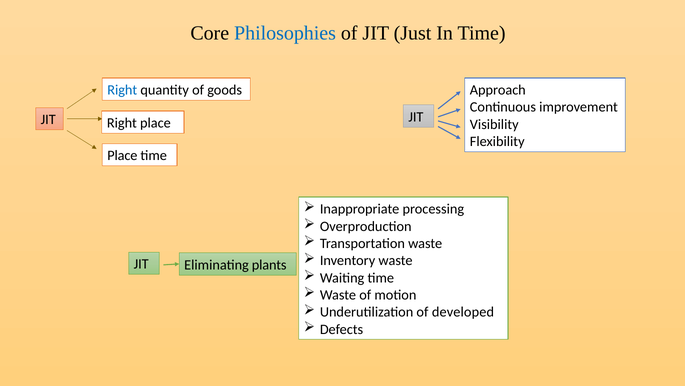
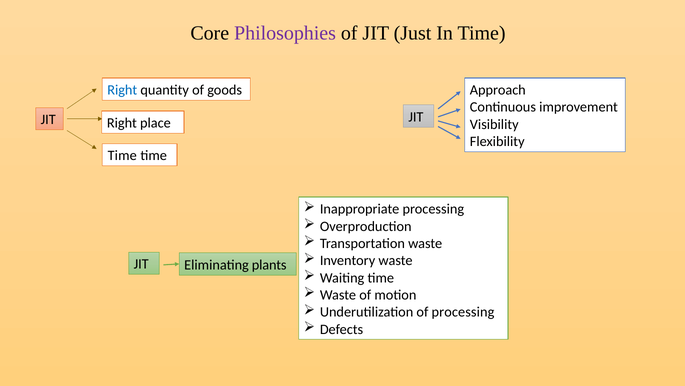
Philosophies colour: blue -> purple
Place at (122, 155): Place -> Time
of developed: developed -> processing
